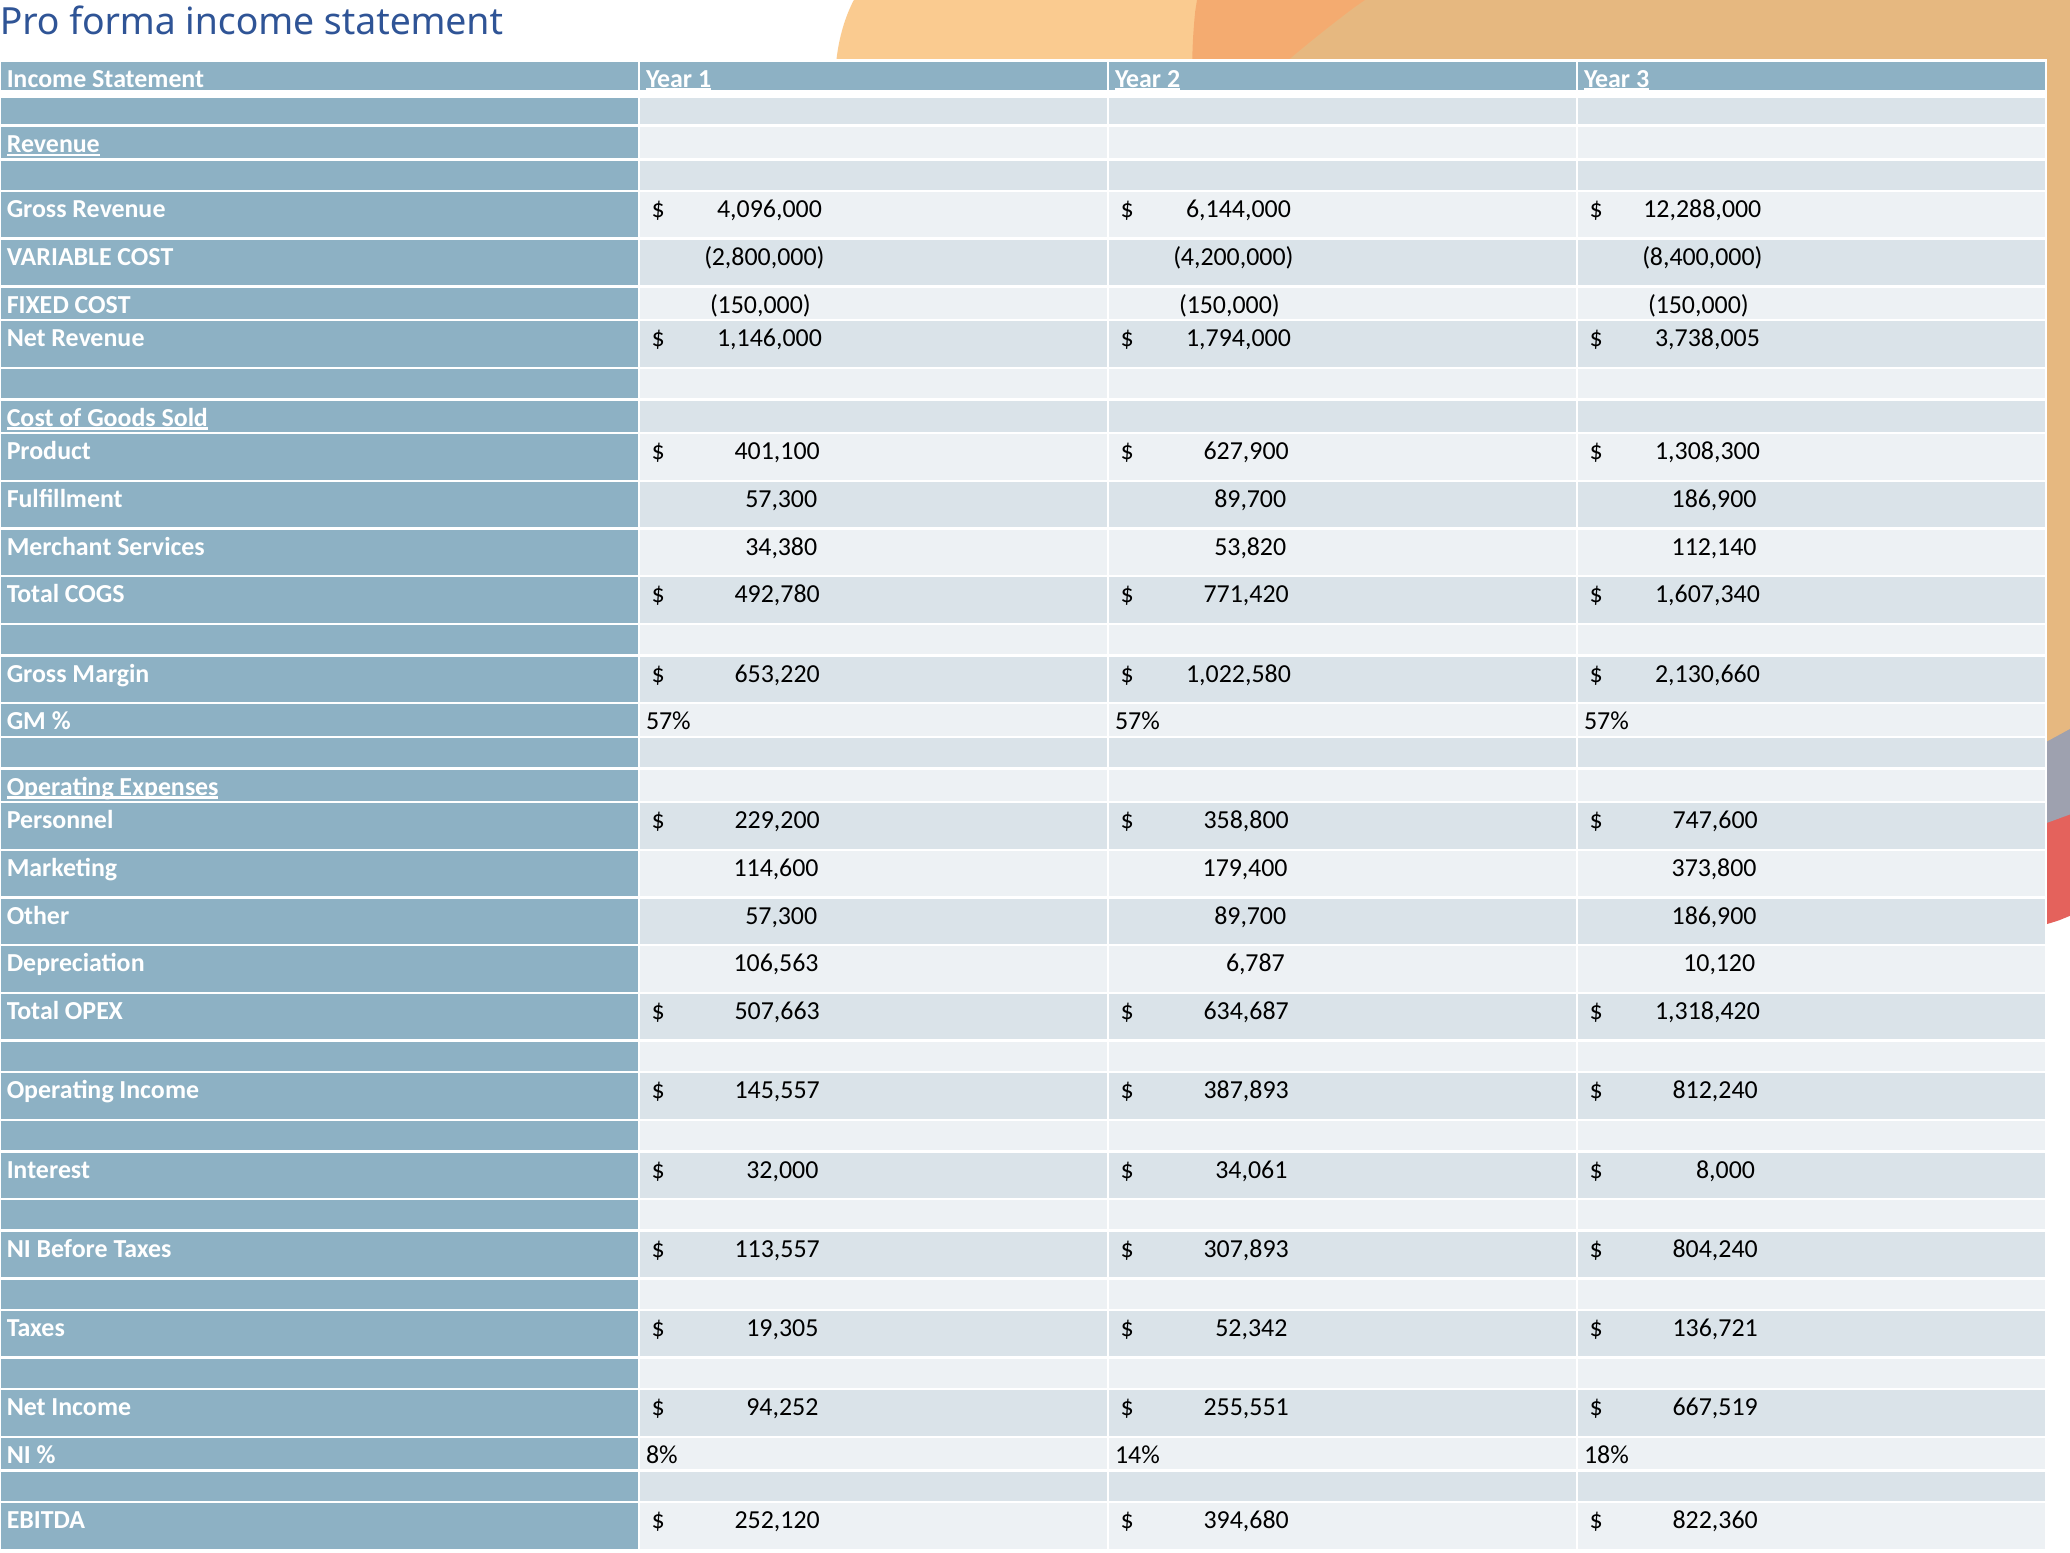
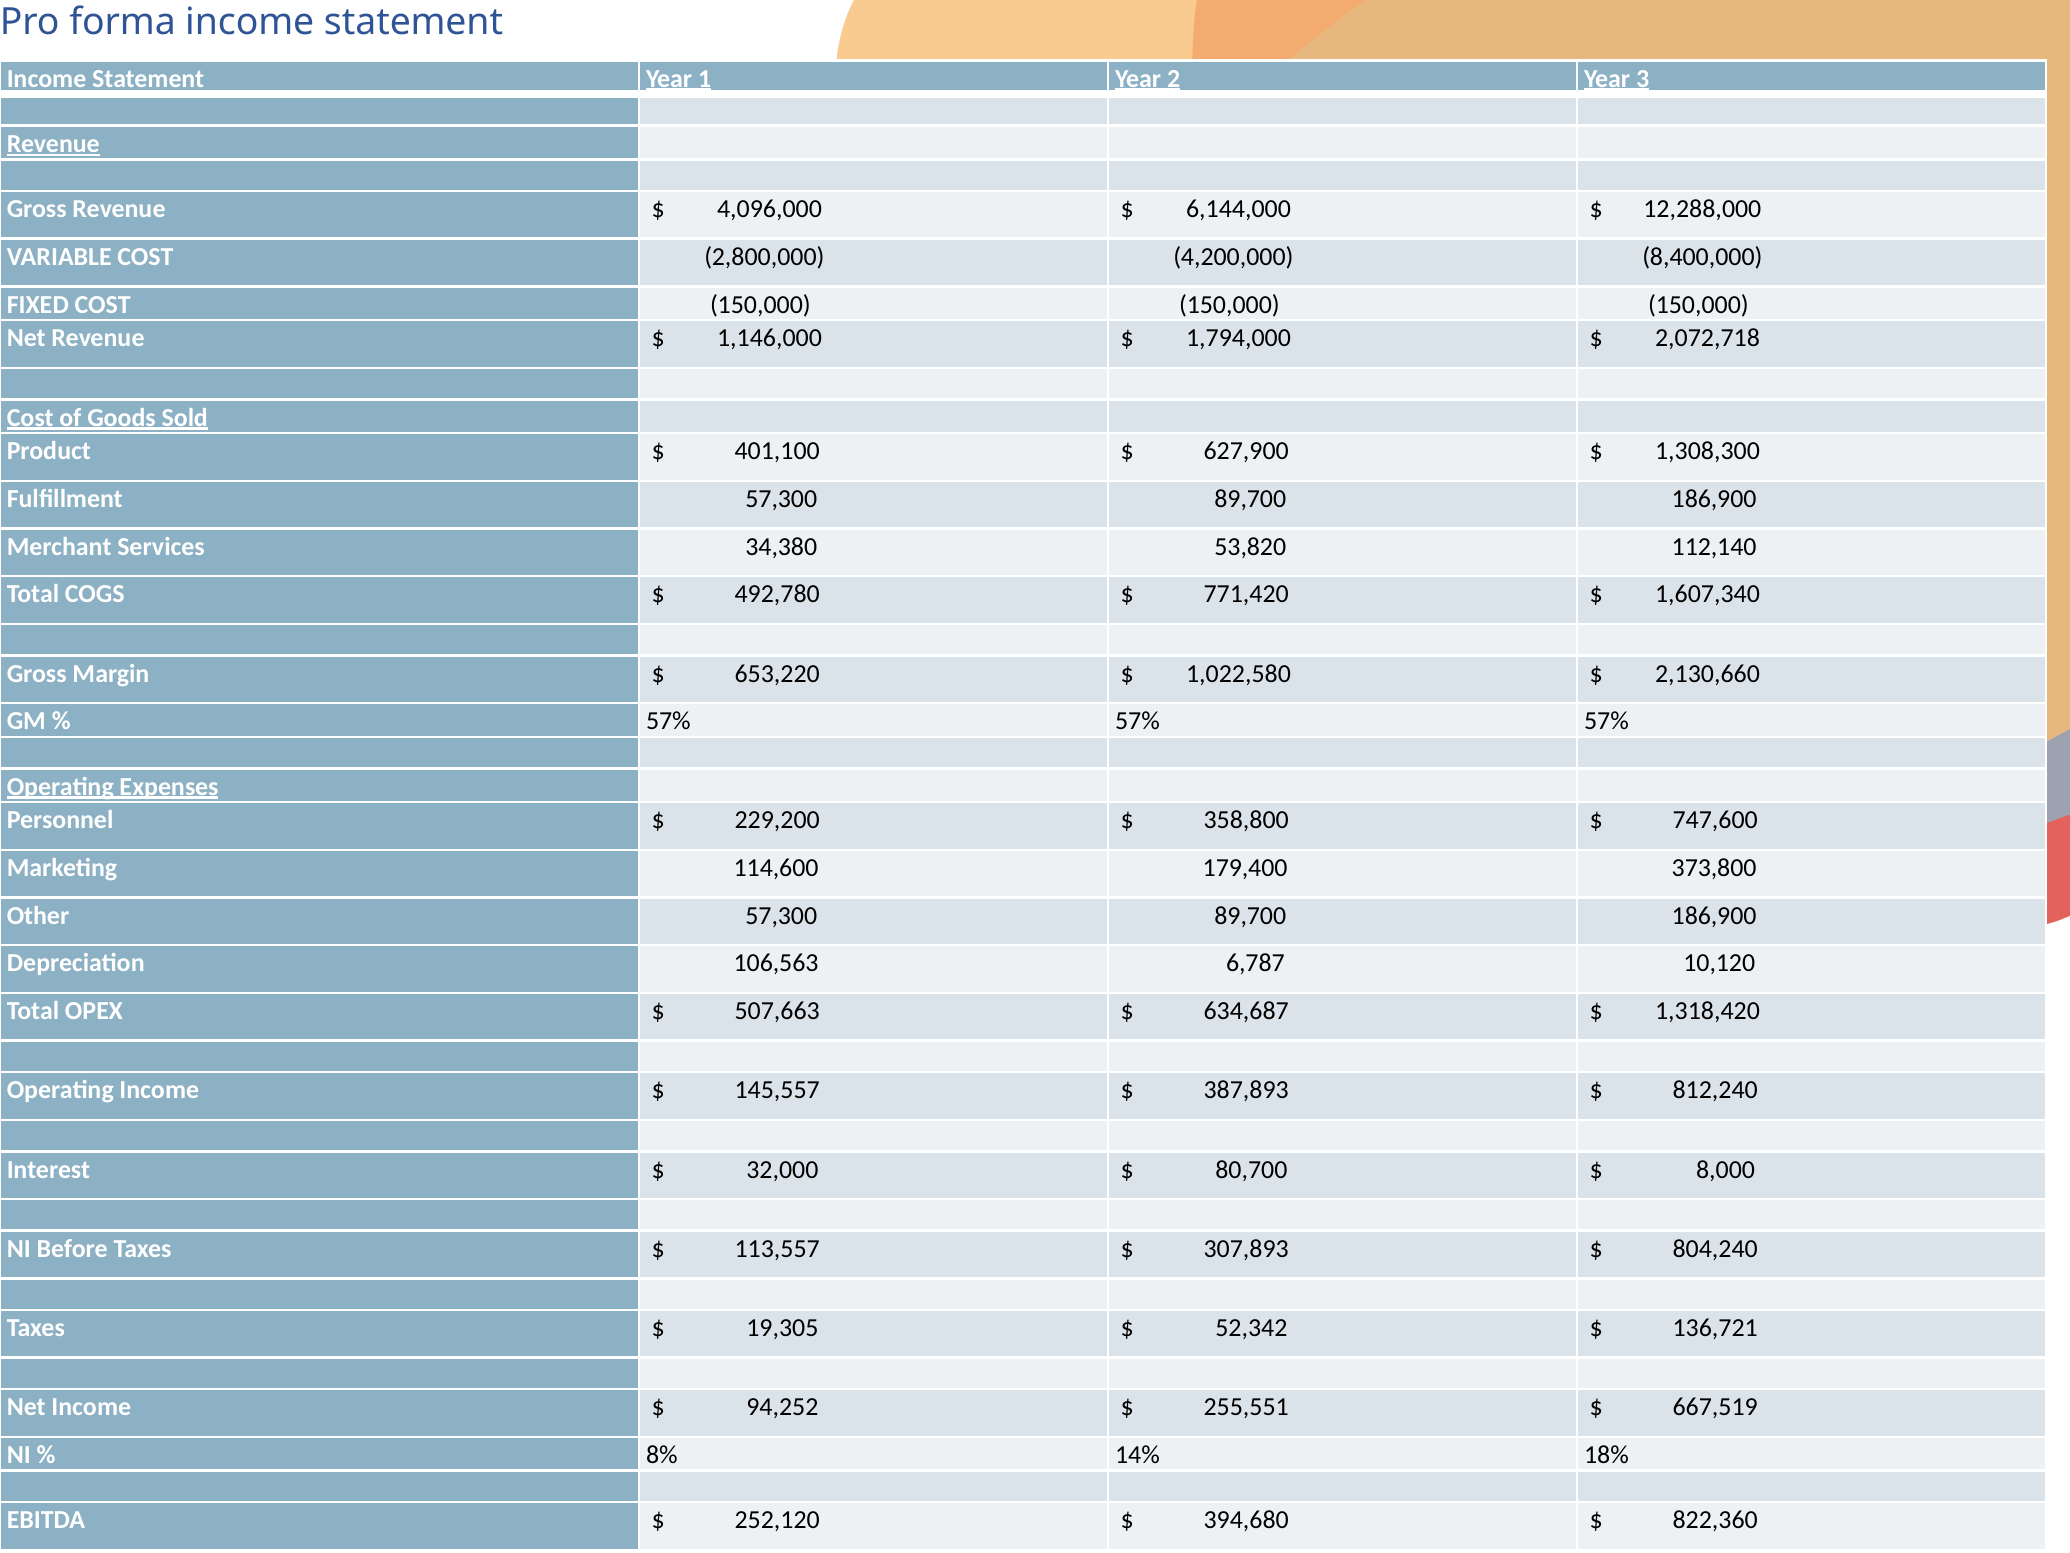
3,738,005: 3,738,005 -> 2,072,718
34,061: 34,061 -> 80,700
